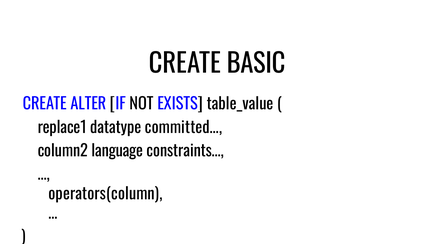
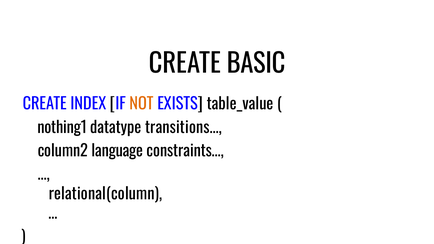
ALTER: ALTER -> INDEX
NOT colour: black -> orange
replace1: replace1 -> nothing1
committed…: committed… -> transitions…
operators(column: operators(column -> relational(column
